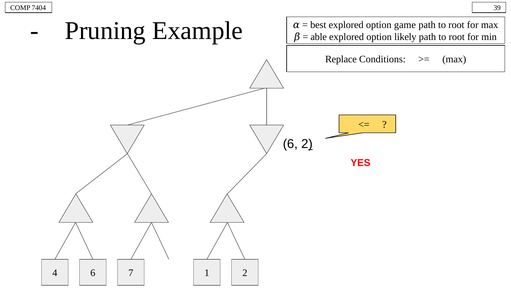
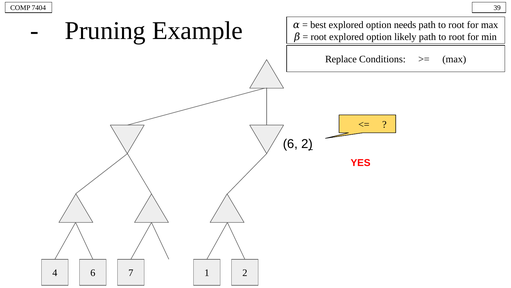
game: game -> needs
able at (319, 37): able -> root
